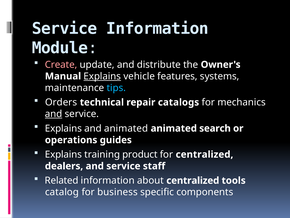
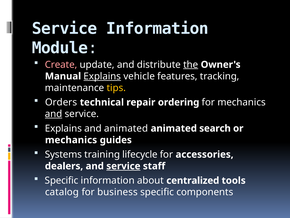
the underline: none -> present
systems: systems -> tracking
tips colour: light blue -> yellow
catalogs: catalogs -> ordering
operations at (71, 140): operations -> mechanics
Explains at (63, 154): Explains -> Systems
product: product -> lifecycle
for centralized: centralized -> accessories
service at (123, 166) underline: none -> present
Related at (62, 180): Related -> Specific
